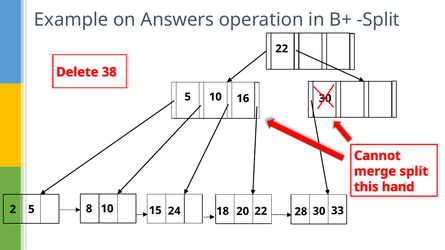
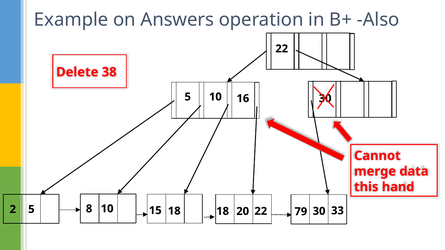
B+ Split: Split -> Also
merge split: split -> data
10 24: 24 -> 18
28: 28 -> 79
